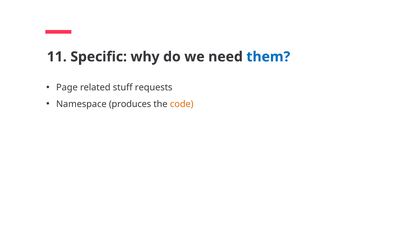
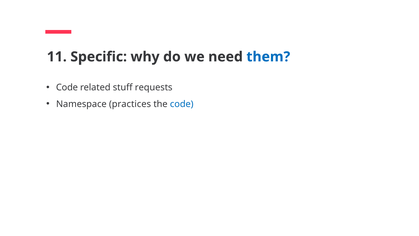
Page at (67, 87): Page -> Code
produces: produces -> practices
code at (182, 104) colour: orange -> blue
